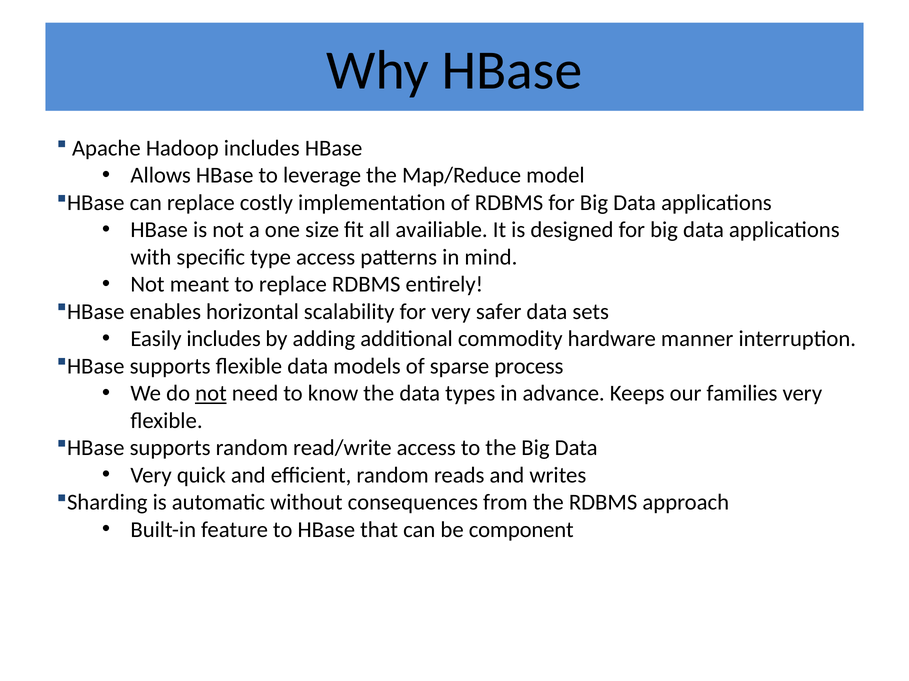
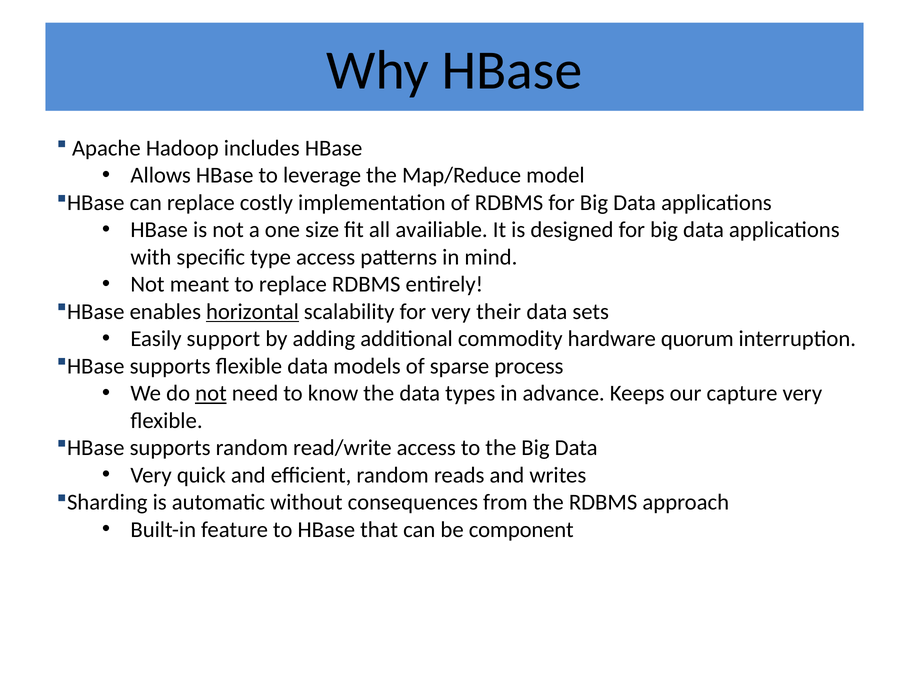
horizontal underline: none -> present
safer: safer -> their
Easily includes: includes -> support
manner: manner -> quorum
families: families -> capture
